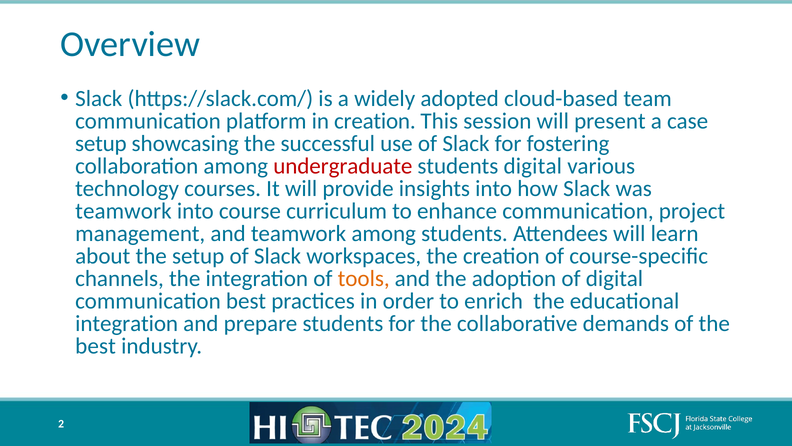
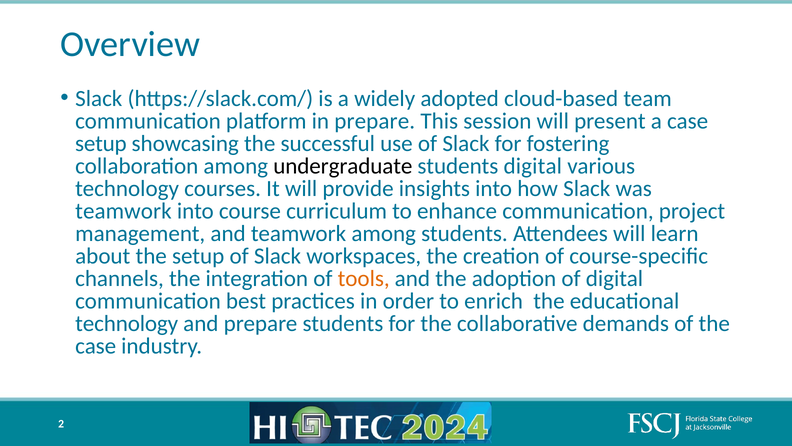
in creation: creation -> prepare
undergraduate colour: red -> black
integration at (127, 323): integration -> technology
best at (96, 345): best -> case
